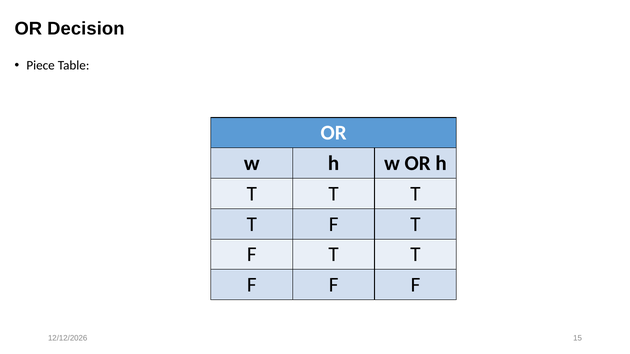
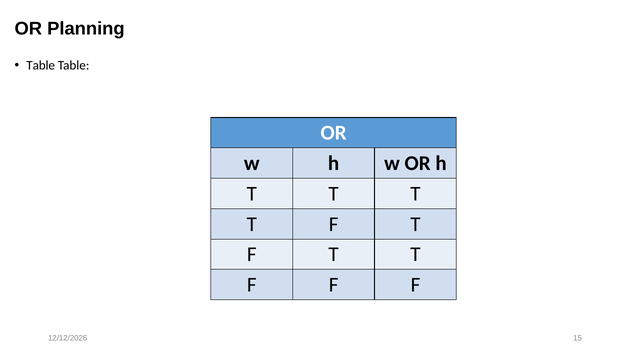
Decision: Decision -> Planning
Piece at (41, 66): Piece -> Table
